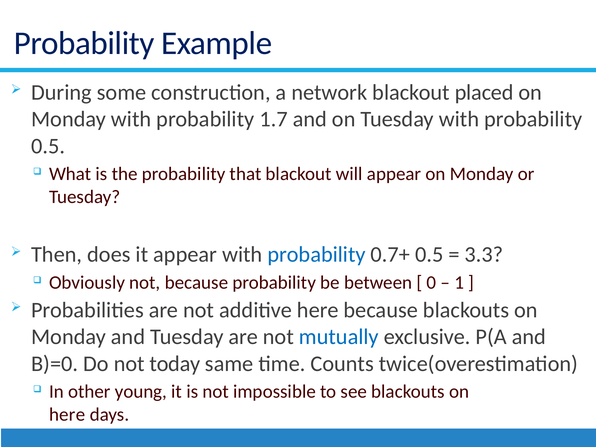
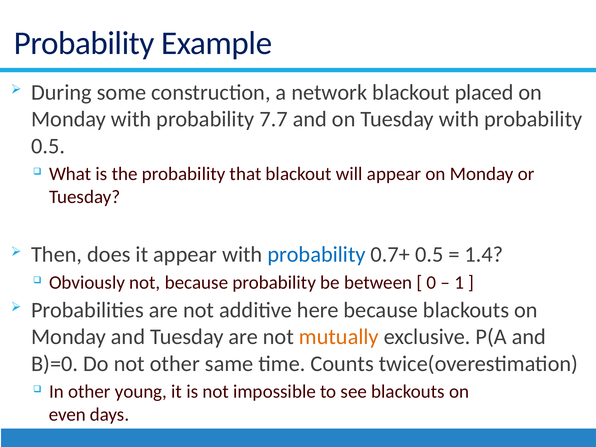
1.7: 1.7 -> 7.7
3.3: 3.3 -> 1.4
mutually colour: blue -> orange
not today: today -> other
here at (67, 414): here -> even
